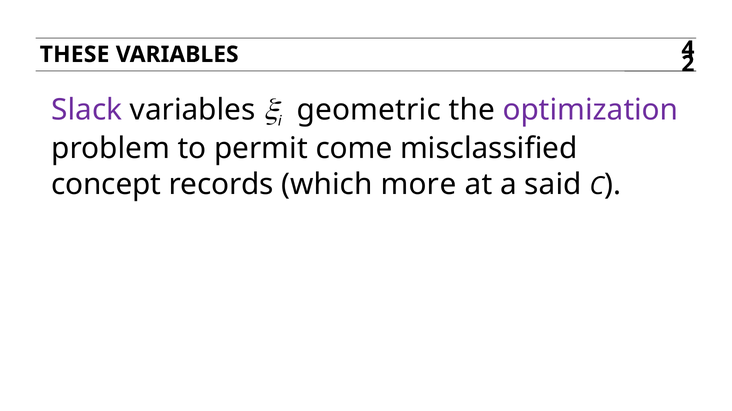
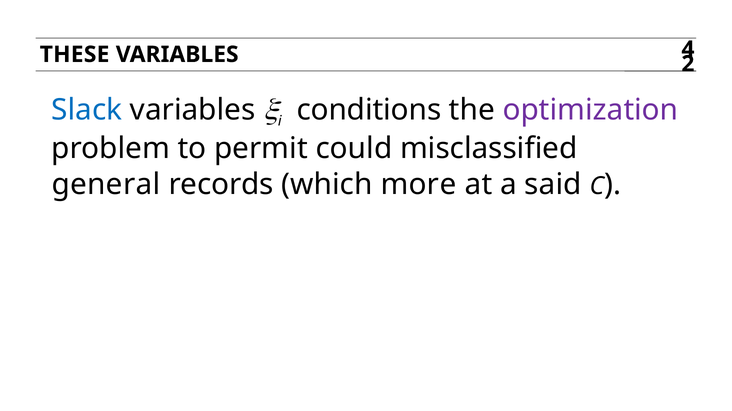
Slack colour: purple -> blue
geometric: geometric -> conditions
come: come -> could
concept: concept -> general
